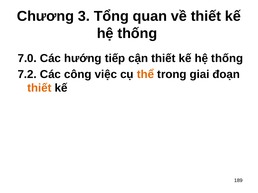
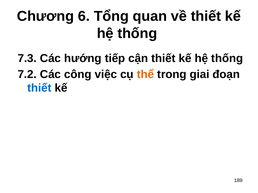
3: 3 -> 6
7.0: 7.0 -> 7.3
thiết at (39, 88) colour: orange -> blue
